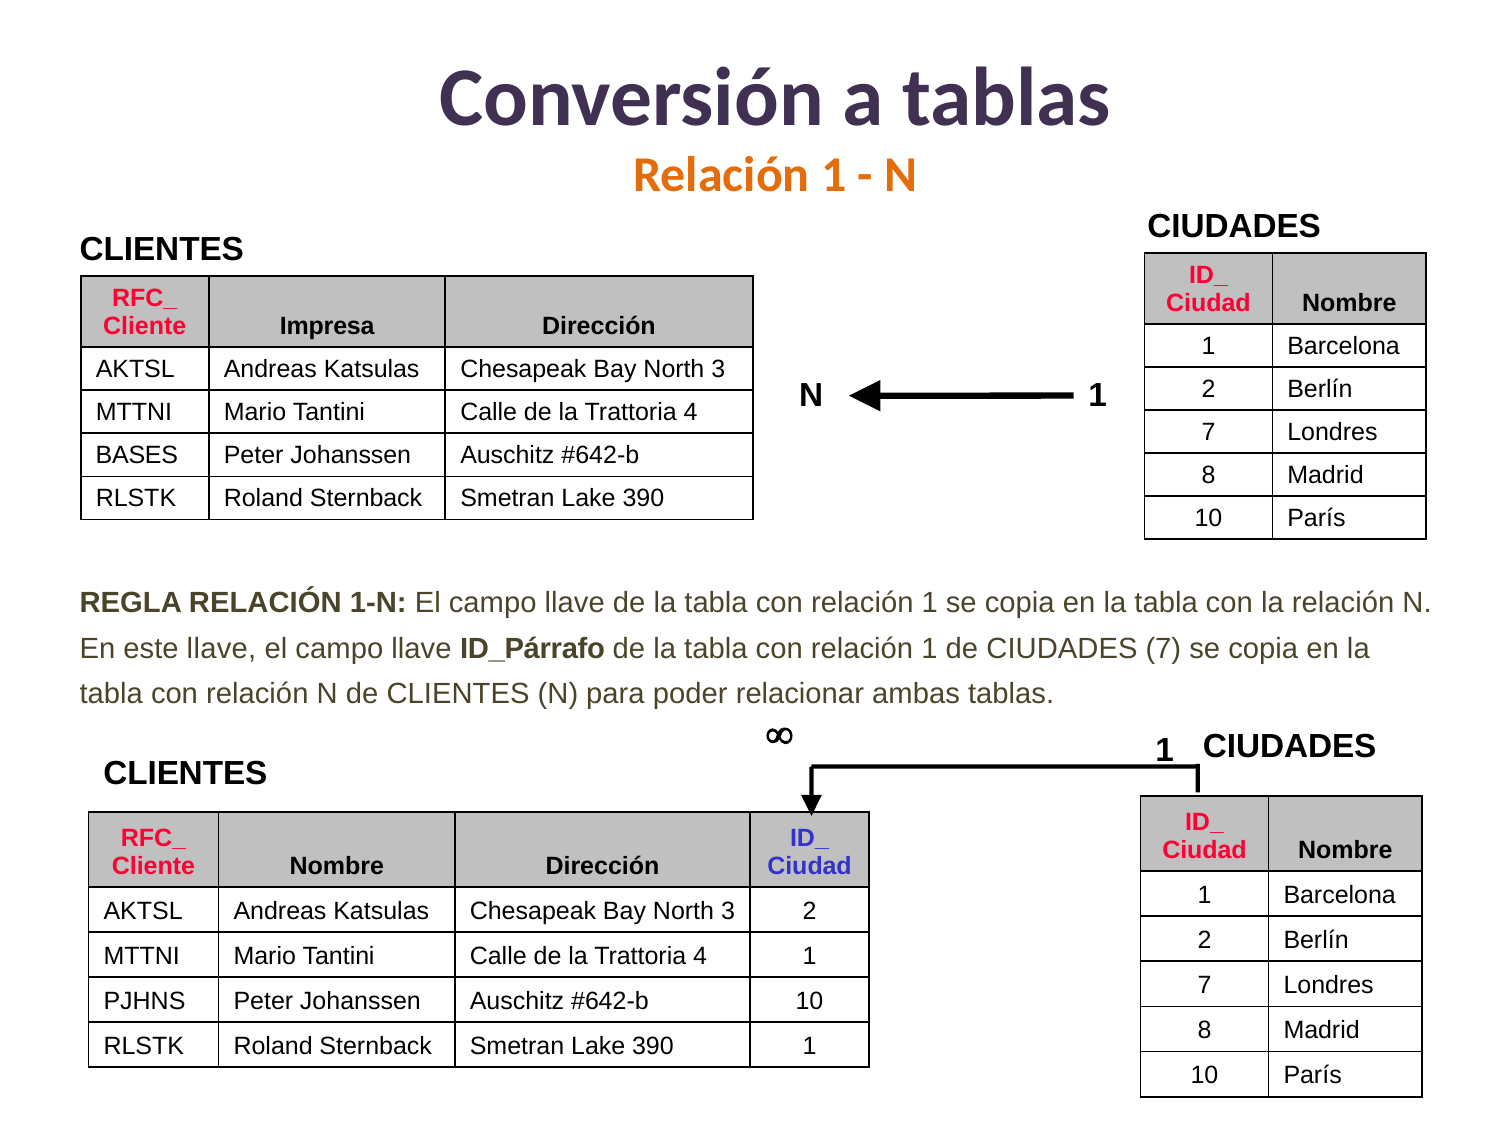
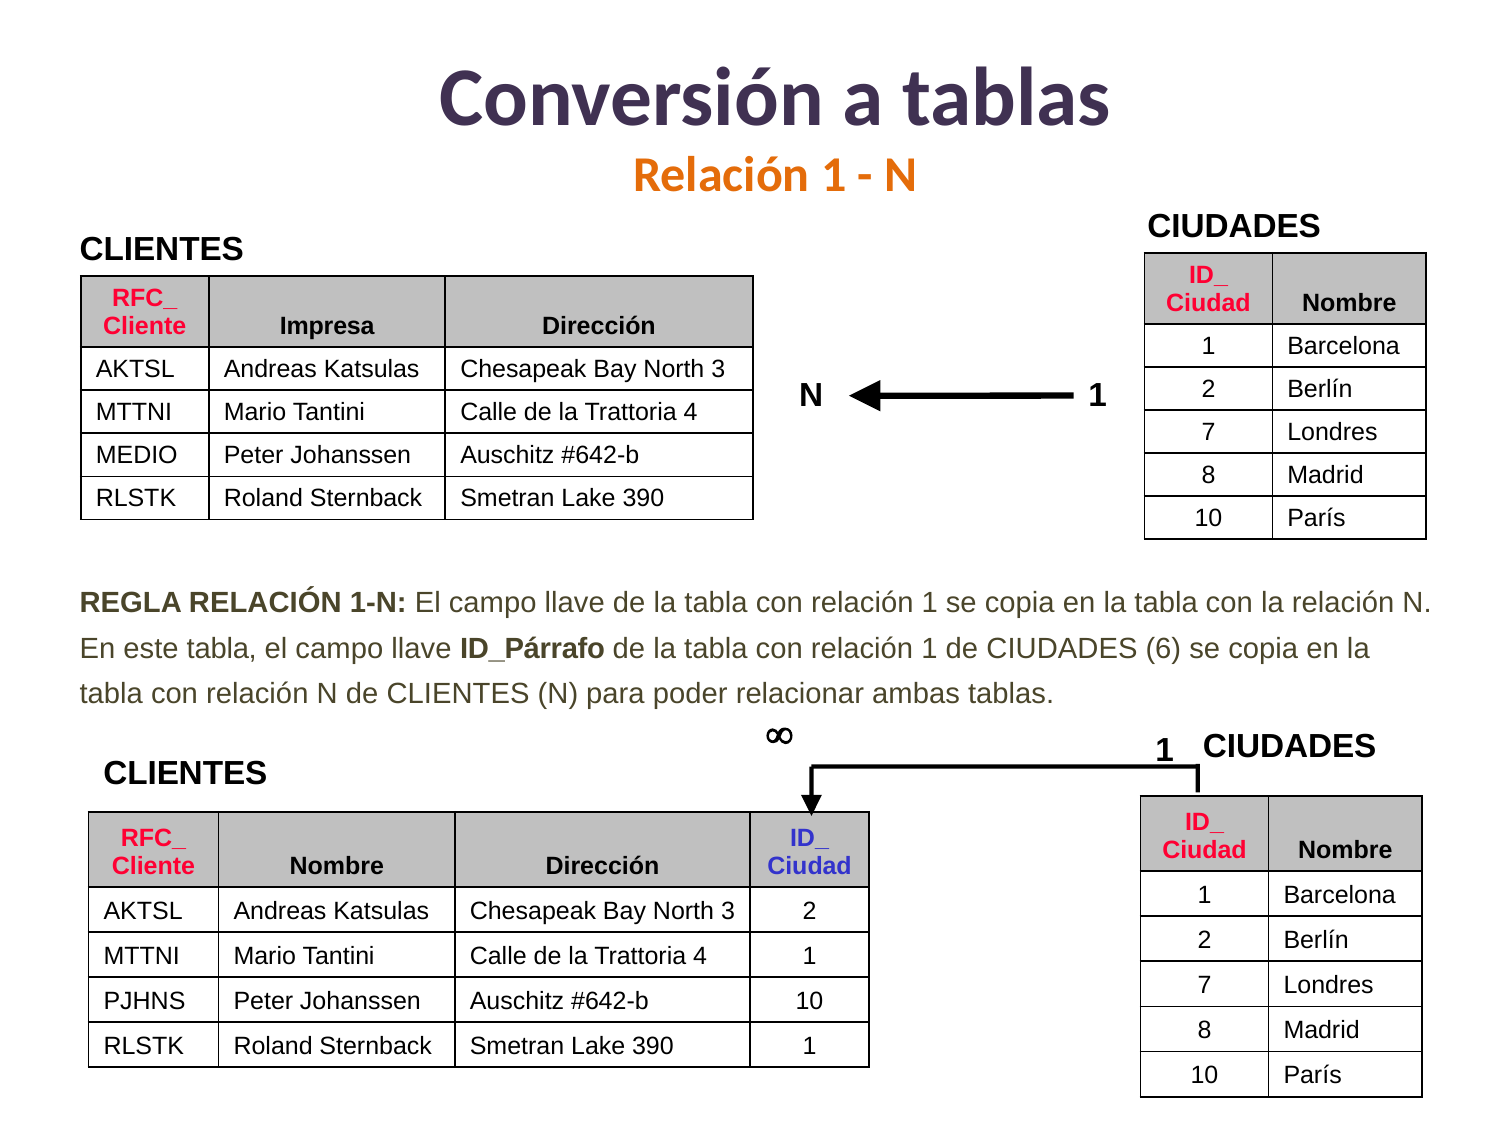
BASES: BASES -> MEDIO
este llave: llave -> tabla
CIUDADES 7: 7 -> 6
